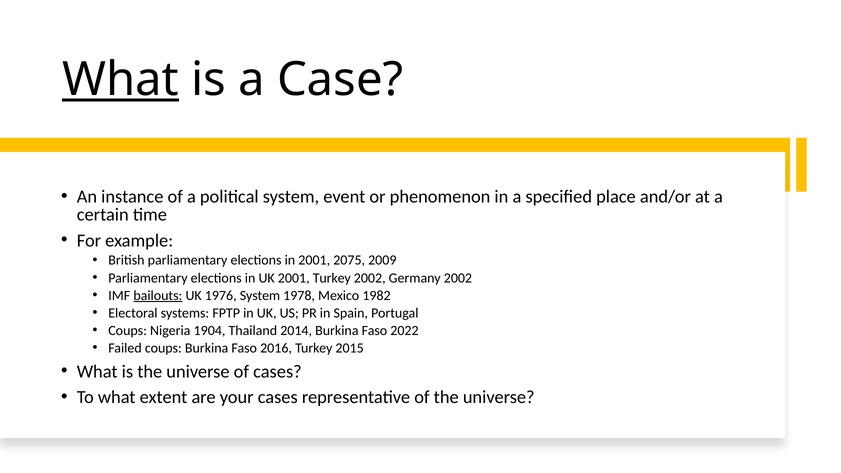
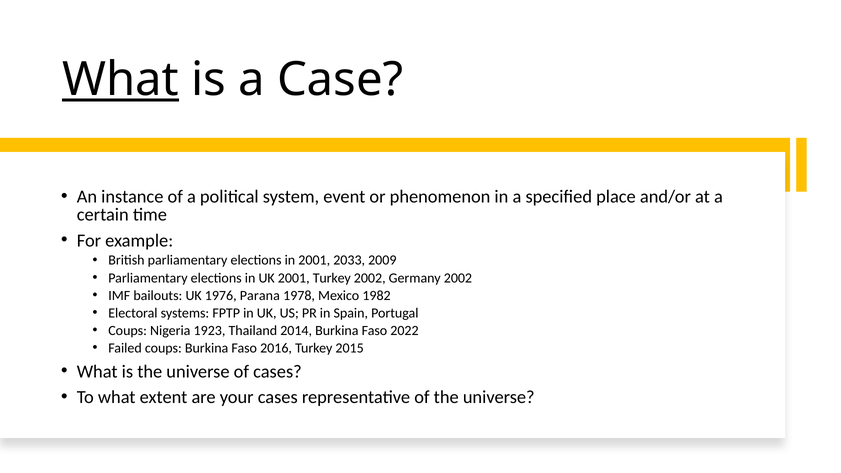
2075: 2075 -> 2033
bailouts underline: present -> none
1976 System: System -> Parana
1904: 1904 -> 1923
